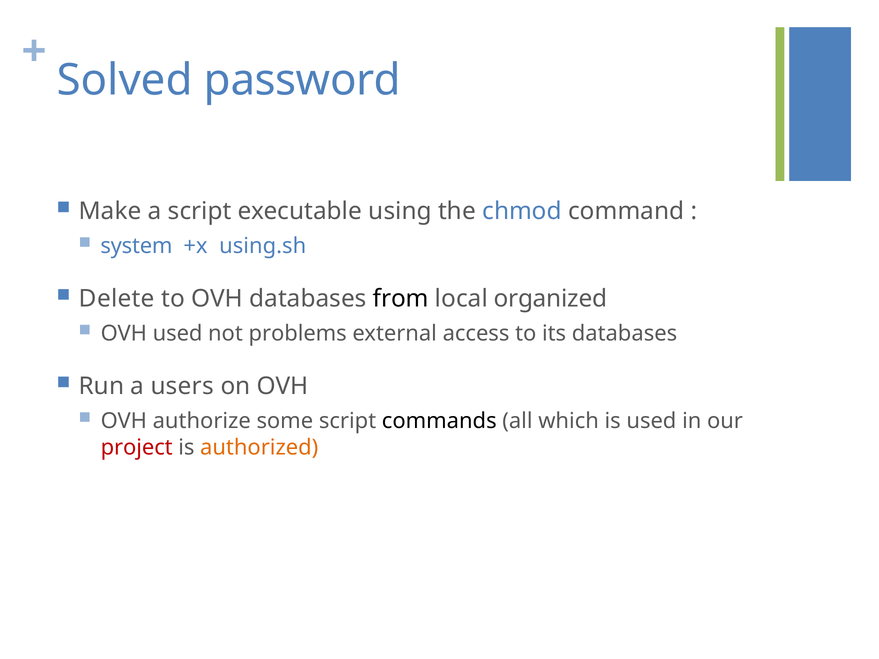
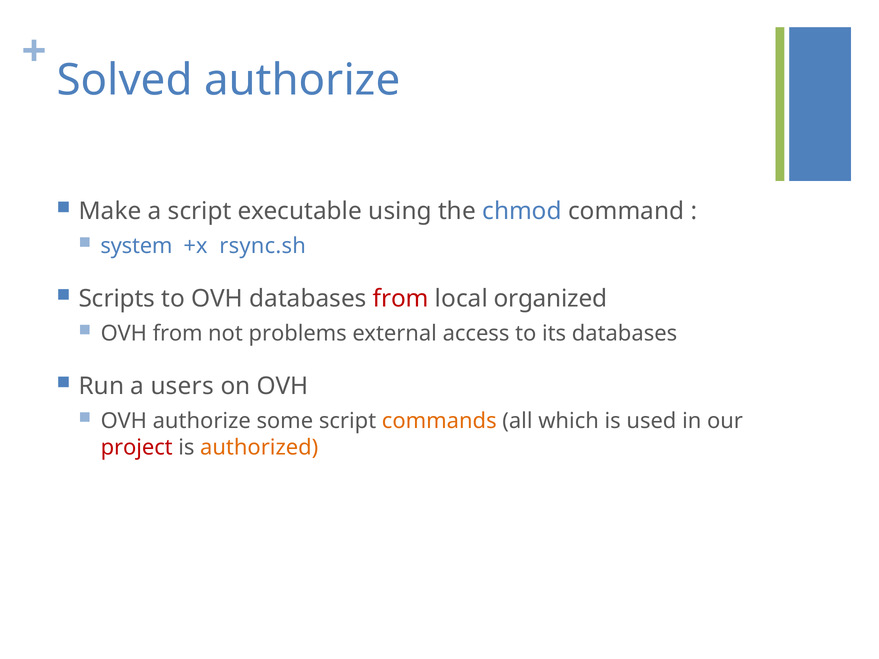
Solved password: password -> authorize
using.sh: using.sh -> rsync.sh
Delete: Delete -> Scripts
from at (401, 299) colour: black -> red
OVH used: used -> from
commands colour: black -> orange
